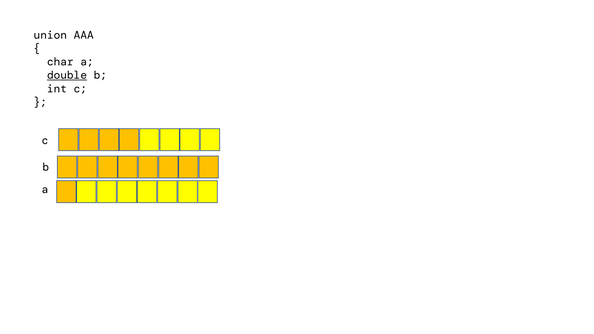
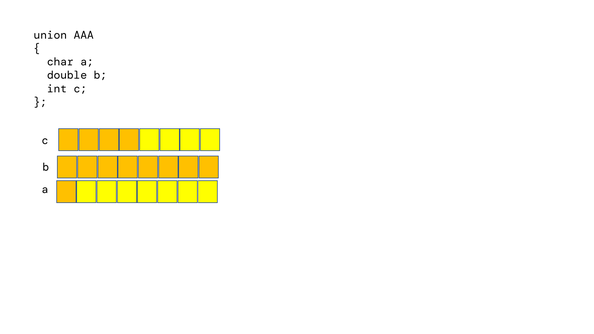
double underline: present -> none
